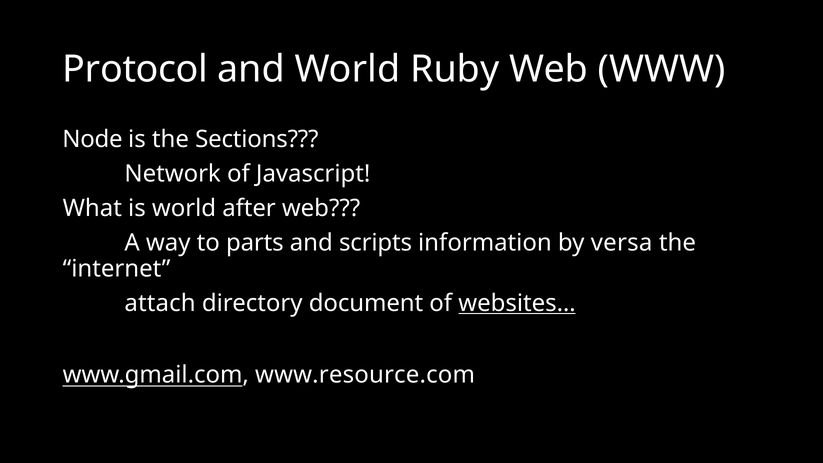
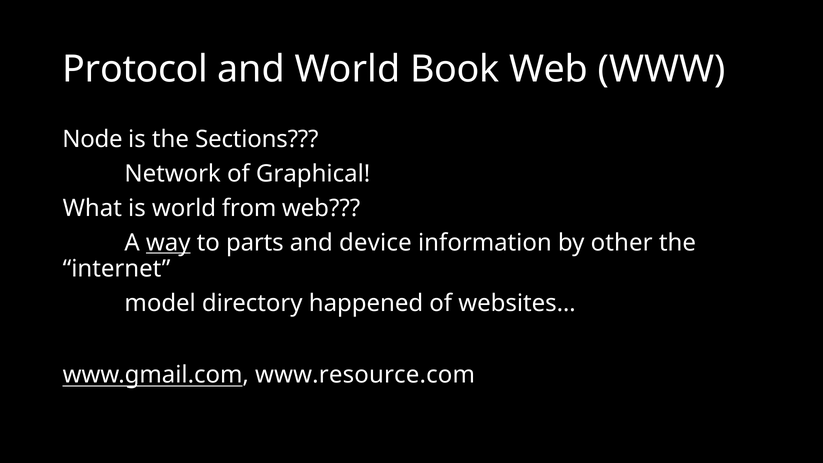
Ruby: Ruby -> Book
Javascript: Javascript -> Graphical
after: after -> from
way underline: none -> present
scripts: scripts -> device
versa: versa -> other
attach: attach -> model
document: document -> happened
websites… underline: present -> none
